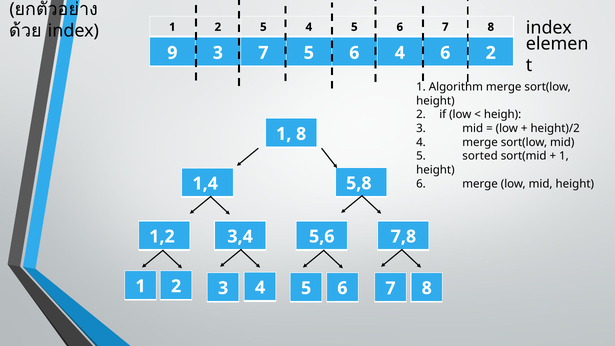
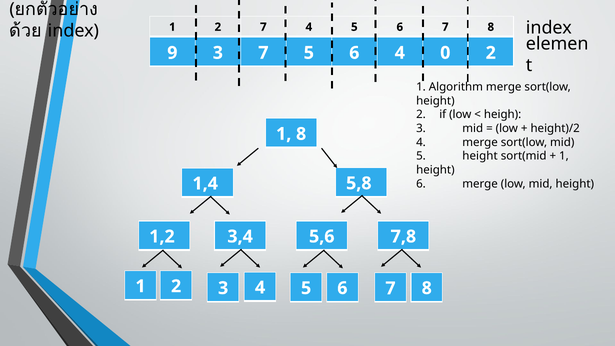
2 5: 5 -> 7
4 6: 6 -> 0
5 sorted: sorted -> height
